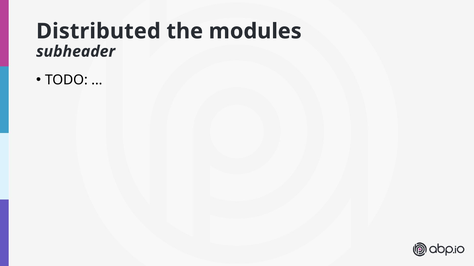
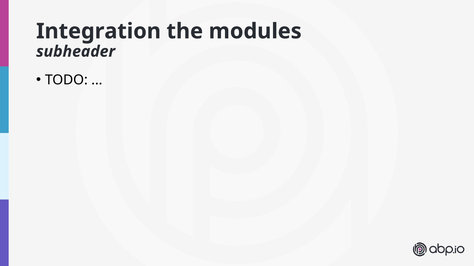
Distributed: Distributed -> Integration
